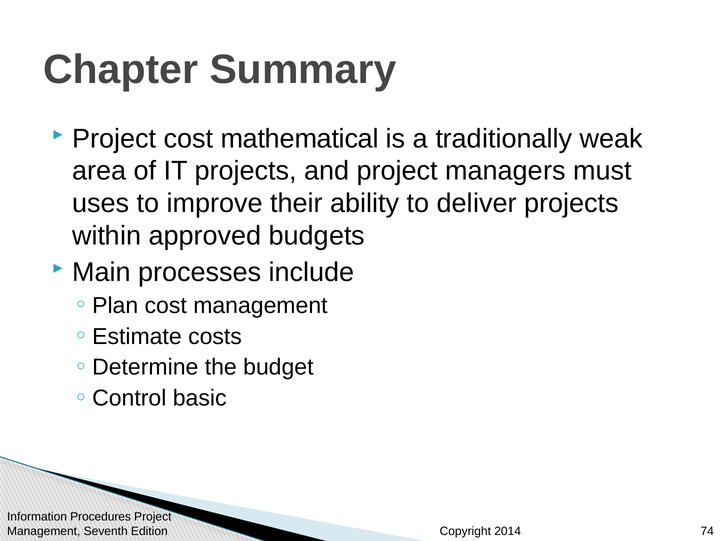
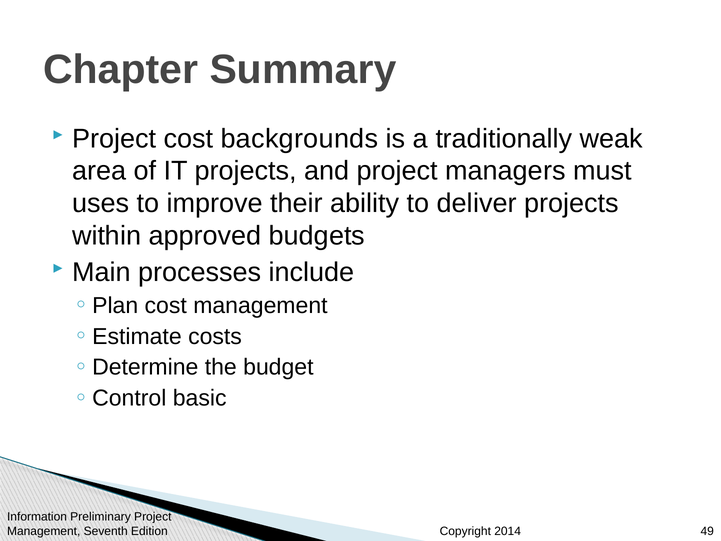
mathematical: mathematical -> backgrounds
Procedures: Procedures -> Preliminary
74: 74 -> 49
